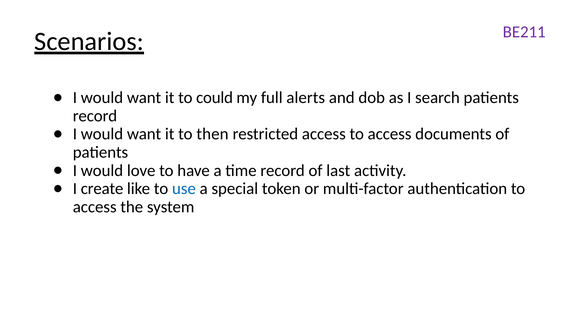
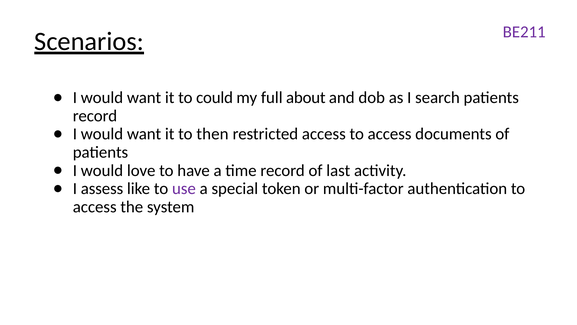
alerts: alerts -> about
create: create -> assess
use colour: blue -> purple
